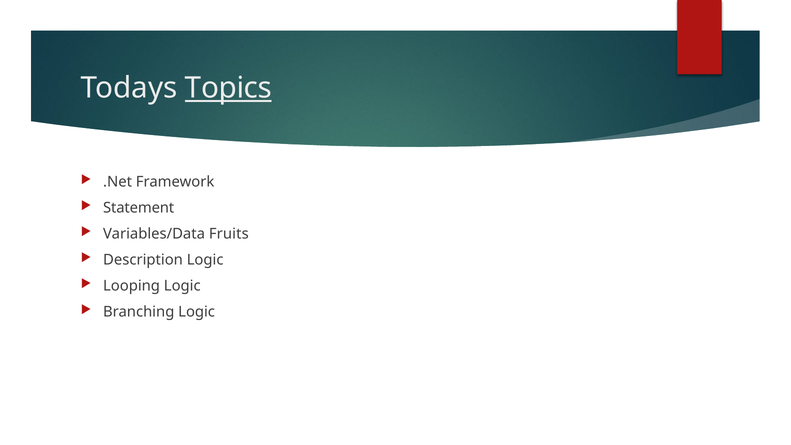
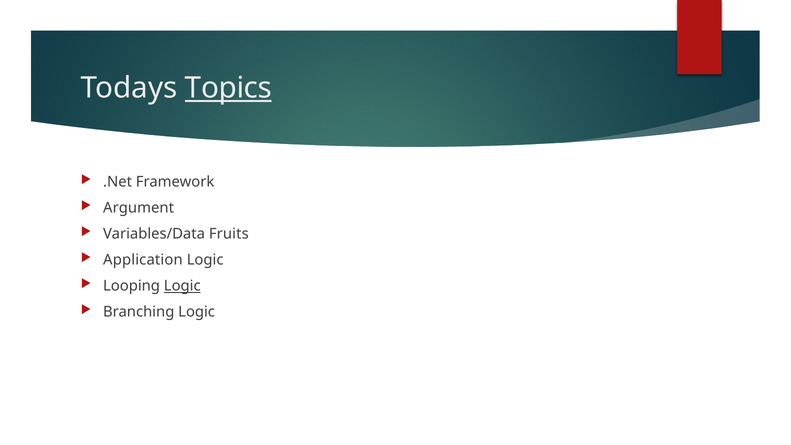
Statement: Statement -> Argument
Description: Description -> Application
Logic at (182, 286) underline: none -> present
